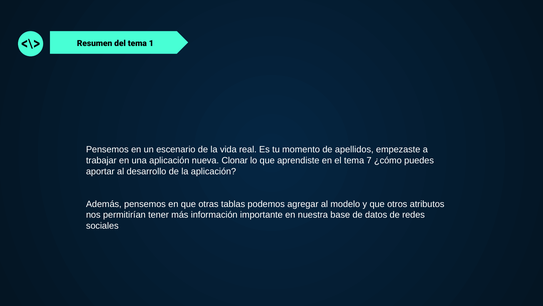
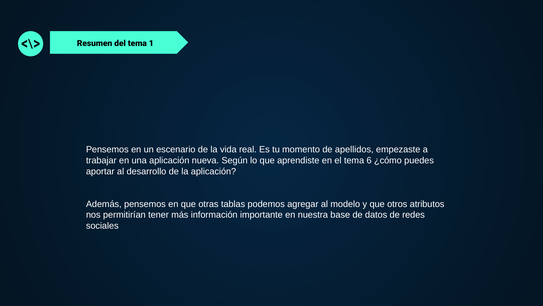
Clonar: Clonar -> Según
7: 7 -> 6
